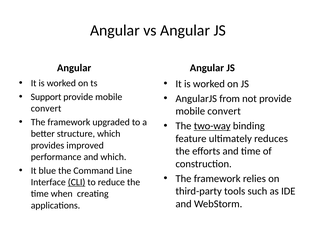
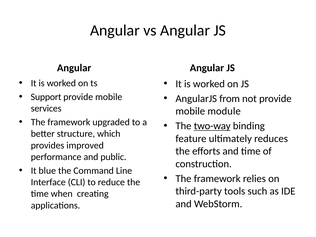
convert at (46, 108): convert -> services
convert at (224, 111): convert -> module
and which: which -> public
CLI underline: present -> none
